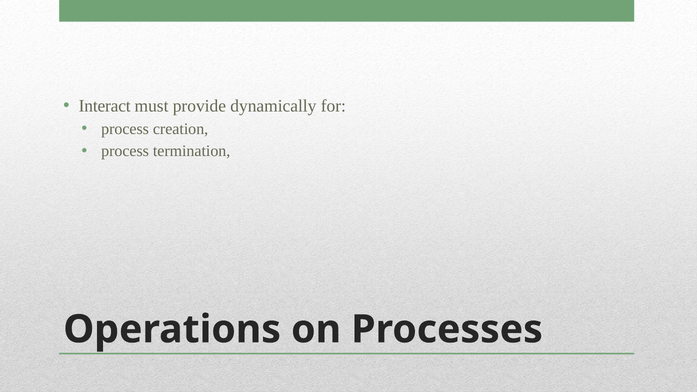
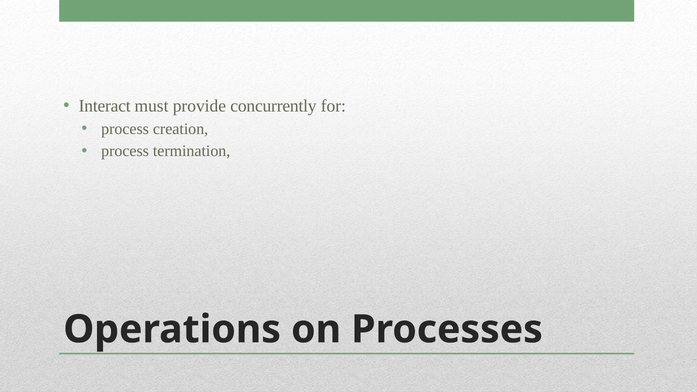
dynamically: dynamically -> concurrently
